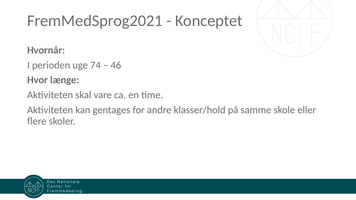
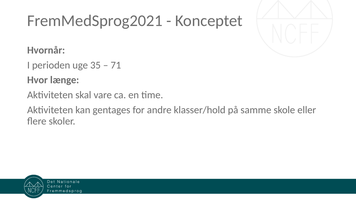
74: 74 -> 35
46: 46 -> 71
